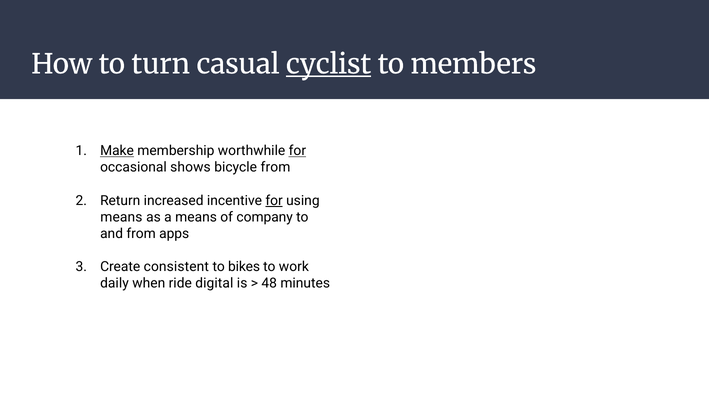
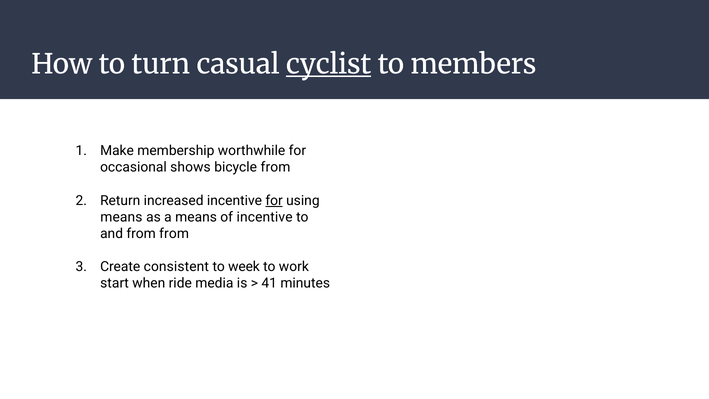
Make underline: present -> none
for at (297, 151) underline: present -> none
of company: company -> incentive
from apps: apps -> from
bikes: bikes -> week
daily: daily -> start
digital: digital -> media
48: 48 -> 41
